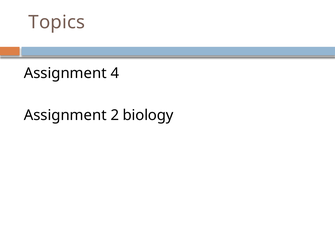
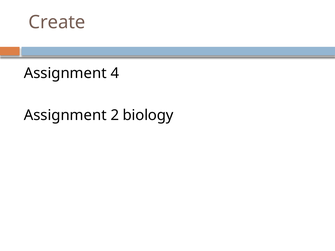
Topics: Topics -> Create
